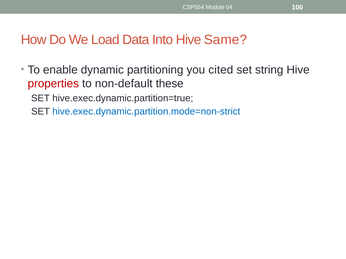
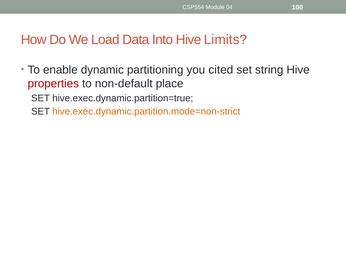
Same: Same -> Limits
these: these -> place
hive.exec.dynamic.partition.mode=non-strict colour: blue -> orange
